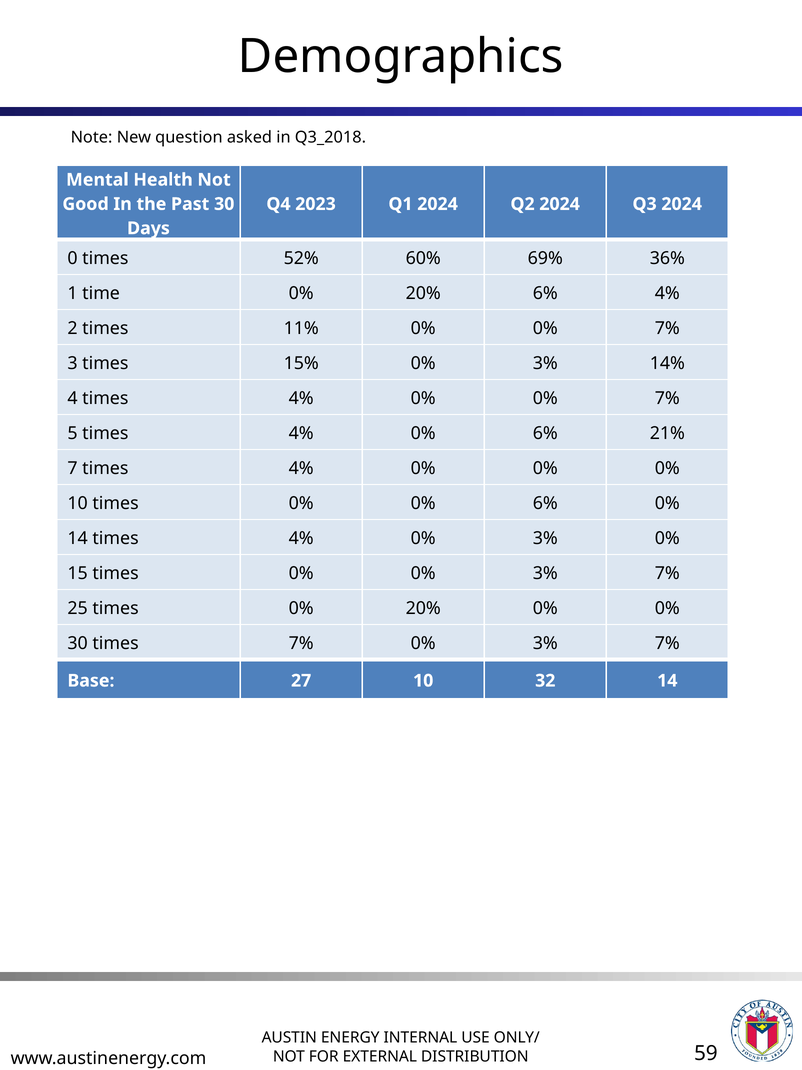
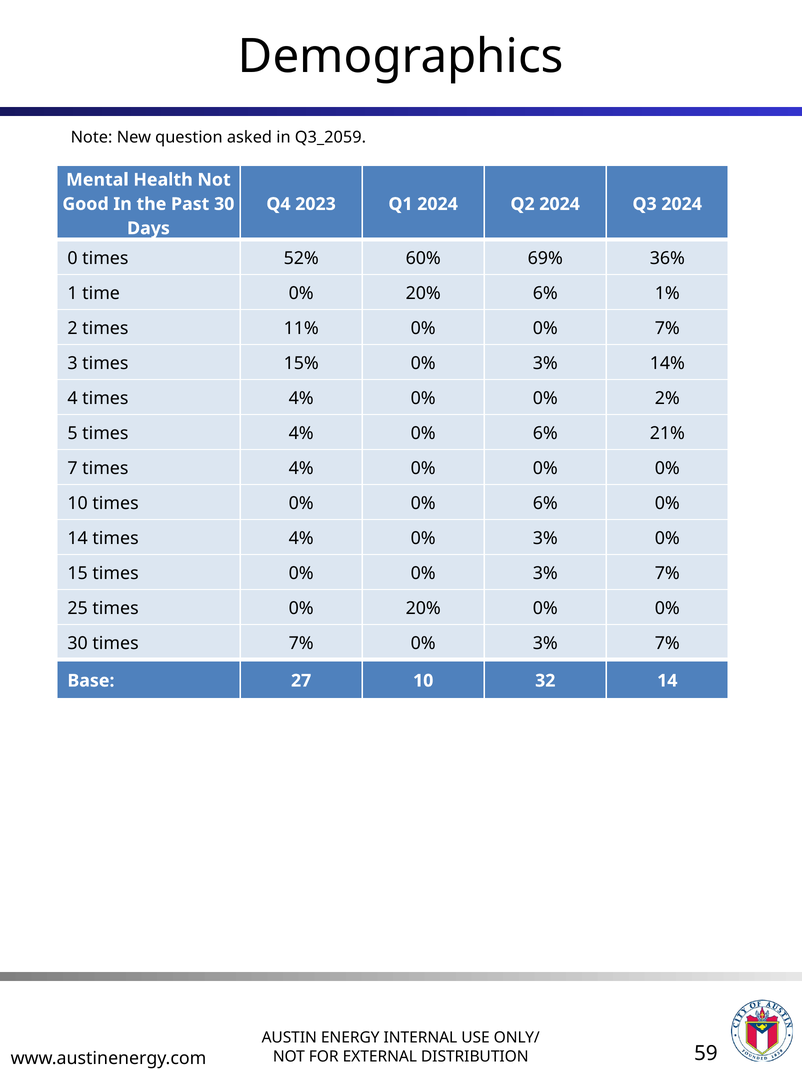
Q3_2018: Q3_2018 -> Q3_2059
6% 4%: 4% -> 1%
4% 0% 0% 7%: 7% -> 2%
